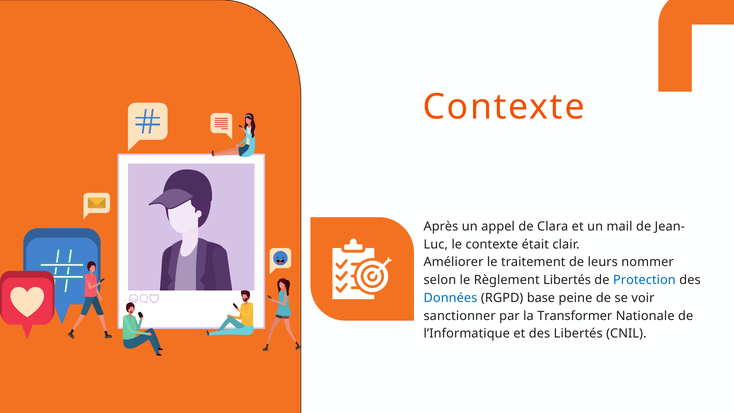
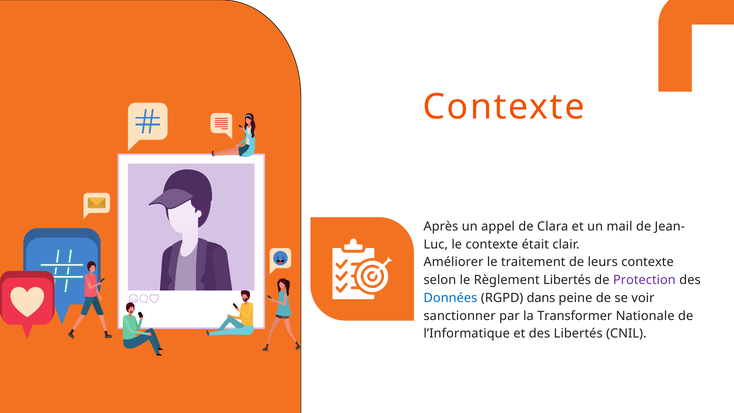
leurs nommer: nommer -> contexte
Protection colour: blue -> purple
base: base -> dans
